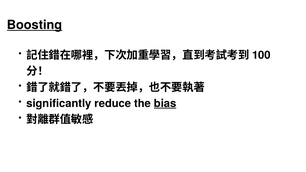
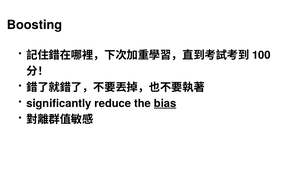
Boosting underline: present -> none
